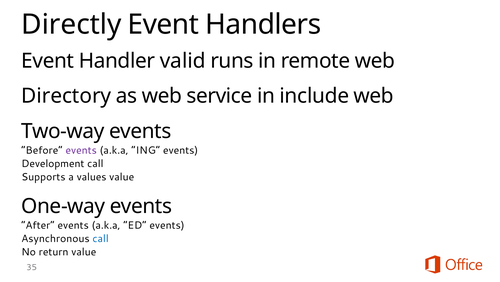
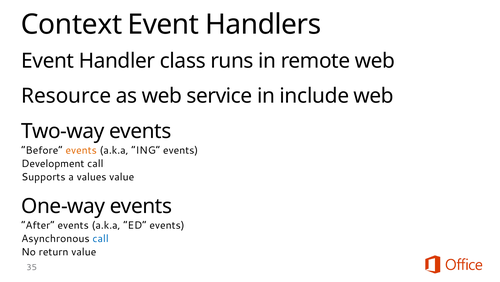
Directly: Directly -> Context
valid: valid -> class
Directory: Directory -> Resource
events at (81, 150) colour: purple -> orange
